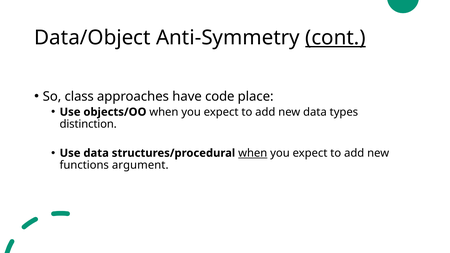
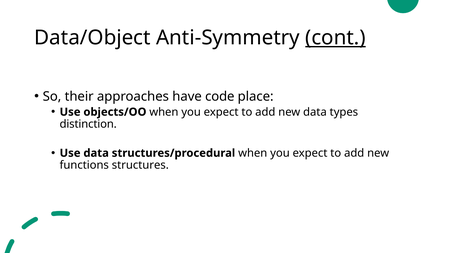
class: class -> their
when at (253, 153) underline: present -> none
argument: argument -> structures
